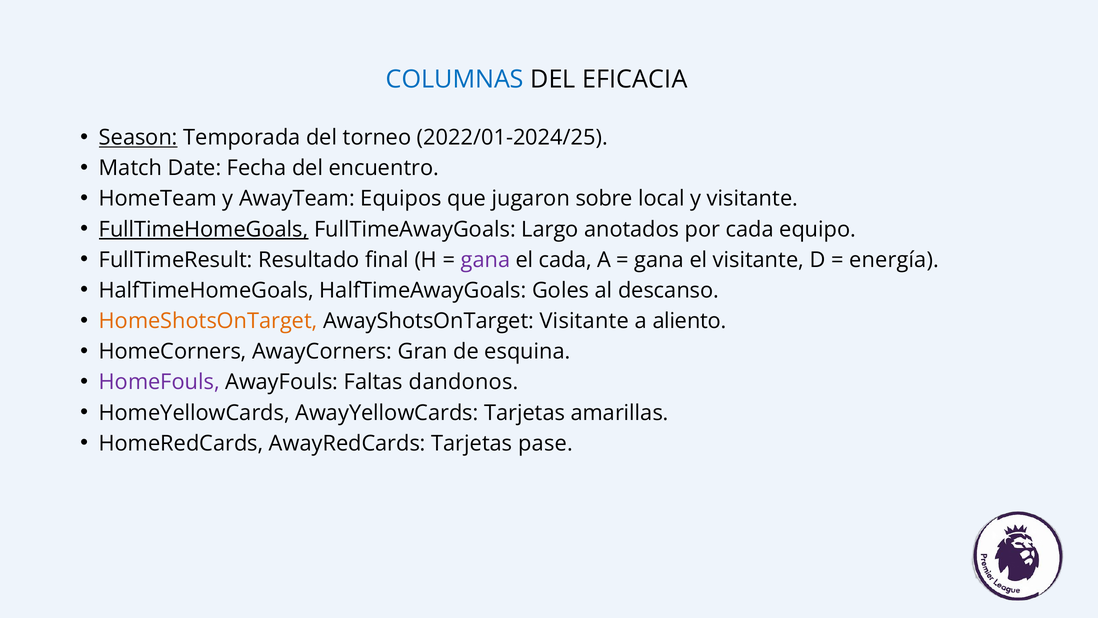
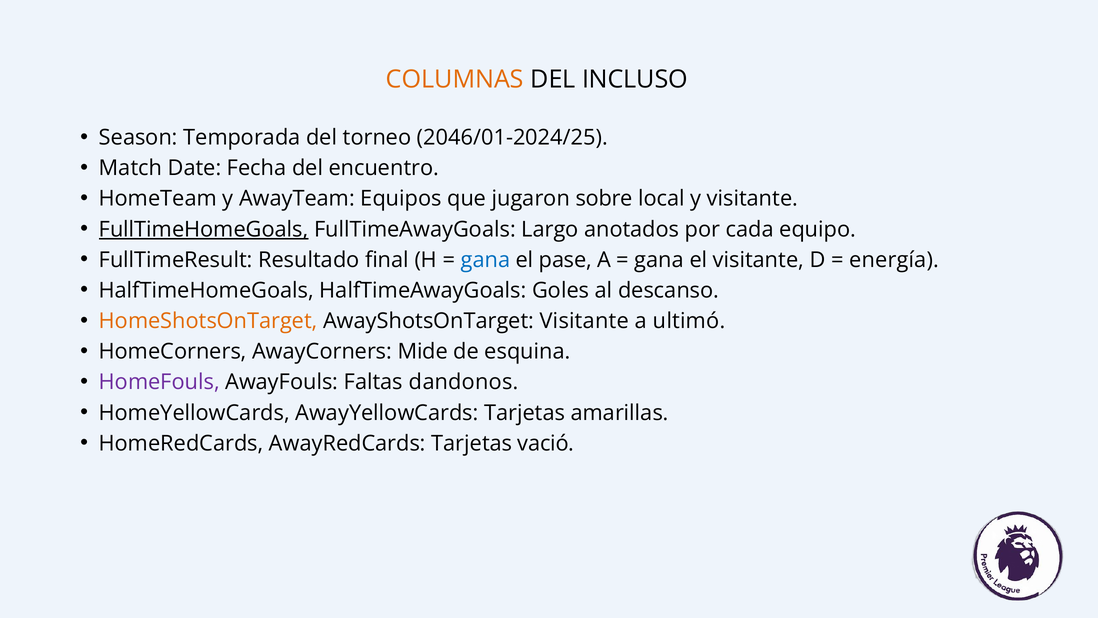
COLUMNAS colour: blue -> orange
EFICACIA: EFICACIA -> INCLUSO
Season underline: present -> none
2022/01-2024/25: 2022/01-2024/25 -> 2046/01-2024/25
gana at (485, 260) colour: purple -> blue
el cada: cada -> pase
aliento: aliento -> ultimó
Gran: Gran -> Mide
pase: pase -> vació
